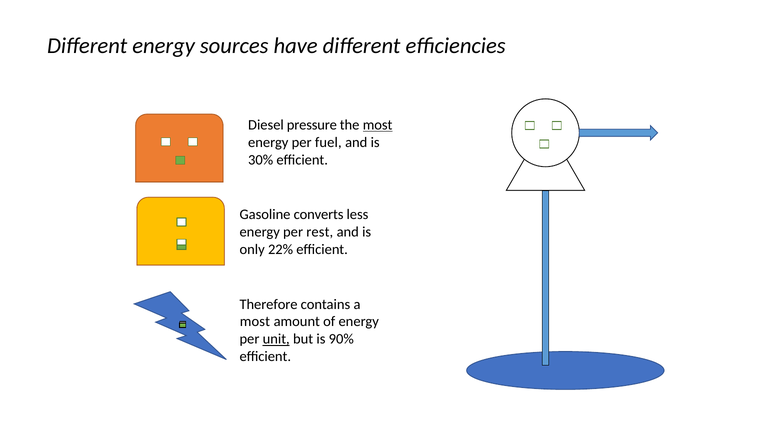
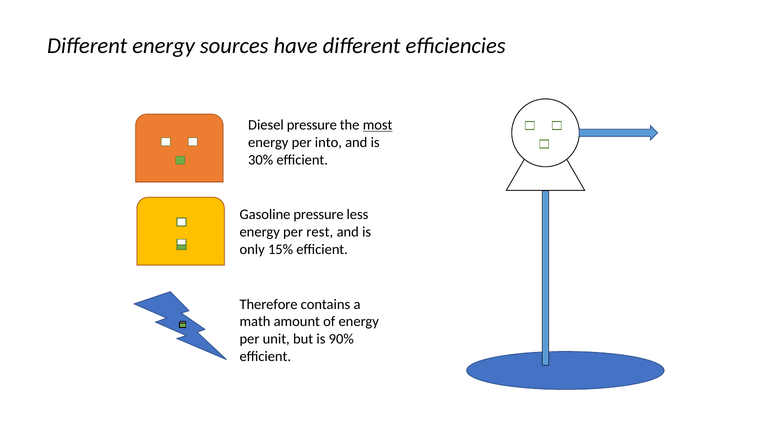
fuel: fuel -> into
Gasoline converts: converts -> pressure
22%: 22% -> 15%
most at (255, 322): most -> math
unit underline: present -> none
